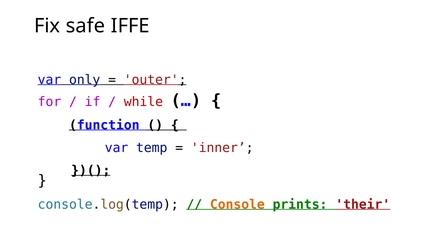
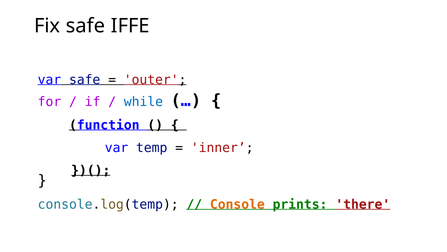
var only: only -> safe
while colour: red -> blue
their: their -> there
